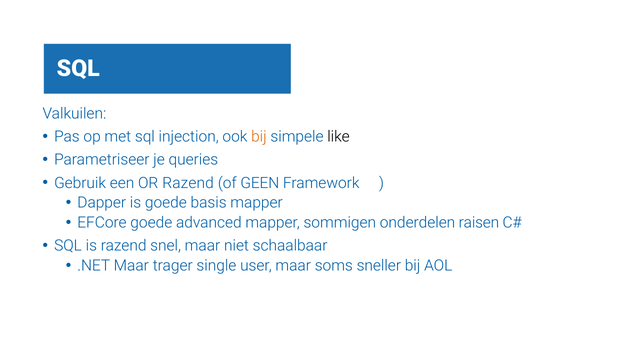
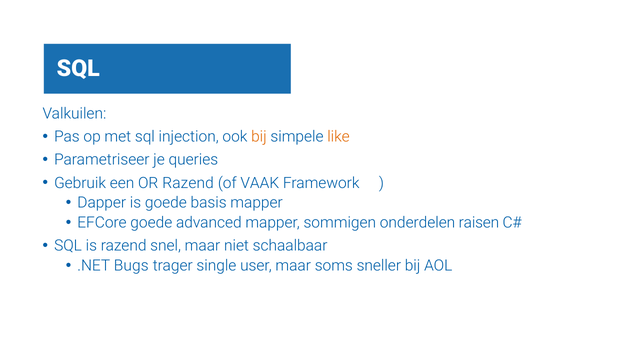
like colour: black -> orange
GEEN: GEEN -> VAAK
.NET Maar: Maar -> Bugs
